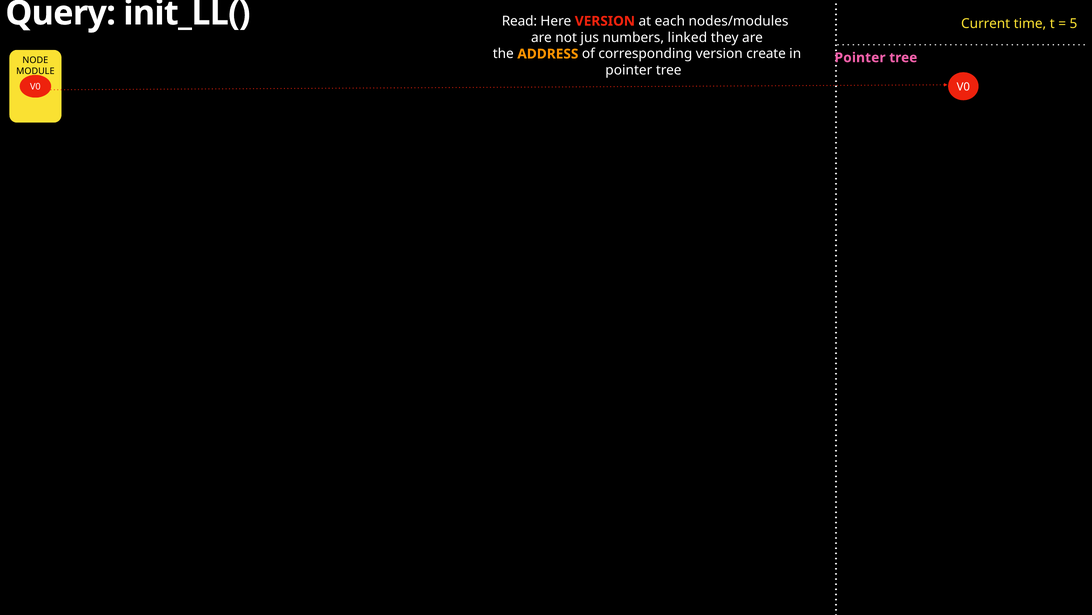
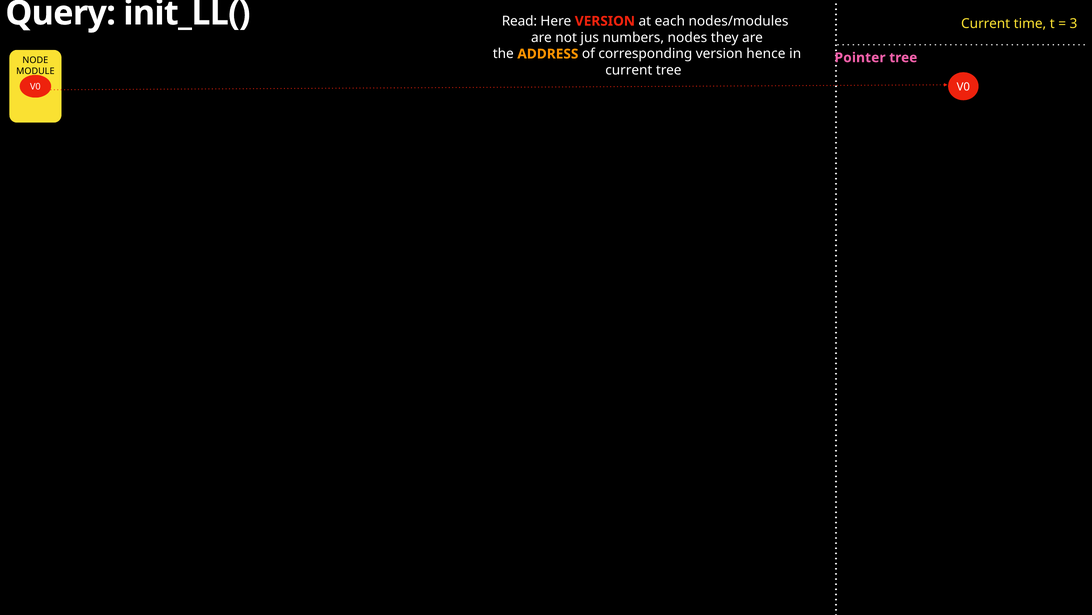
5: 5 -> 3
linked: linked -> nodes
create: create -> hence
pointer at (629, 70): pointer -> current
